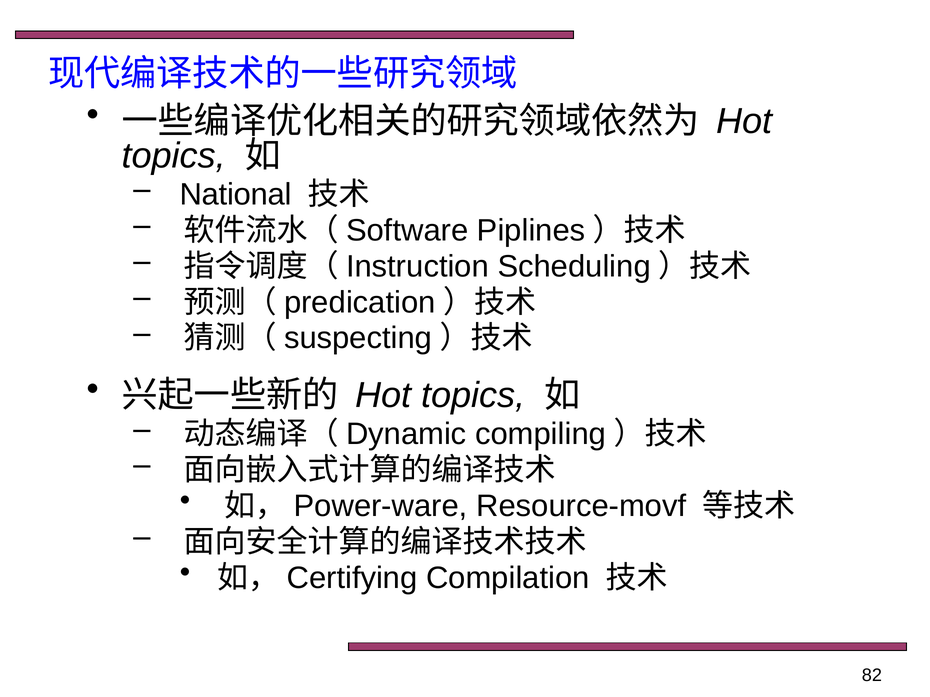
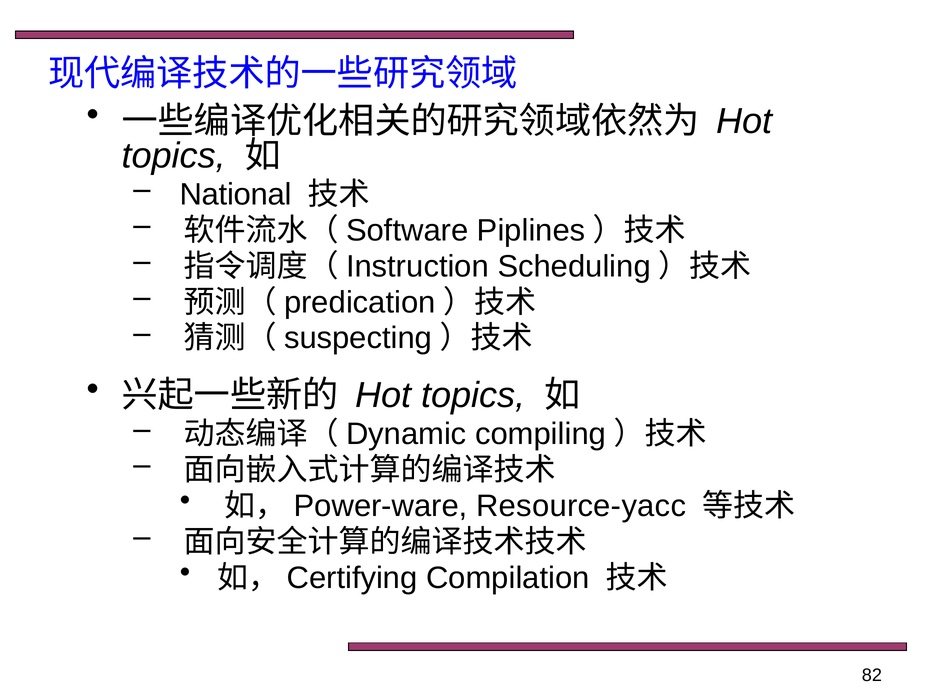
Resource-movf: Resource-movf -> Resource-yacc
